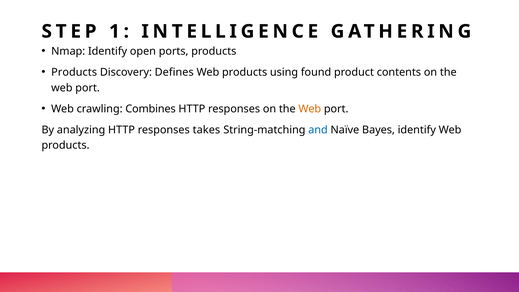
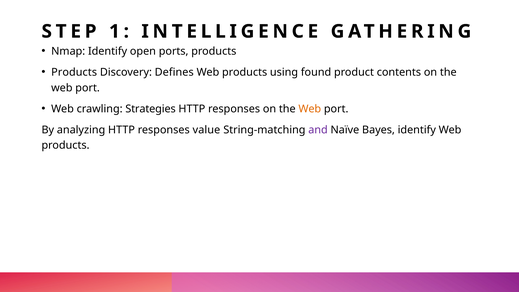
Combines: Combines -> Strategies
takes: takes -> value
and colour: blue -> purple
